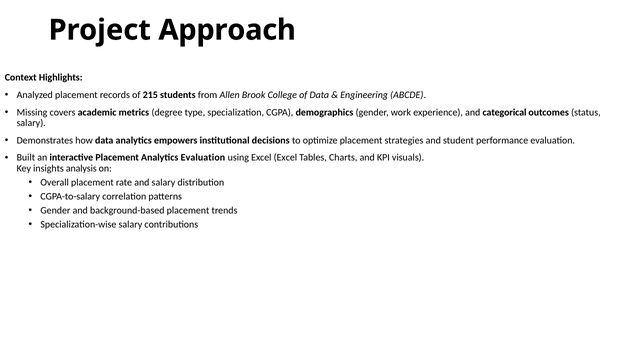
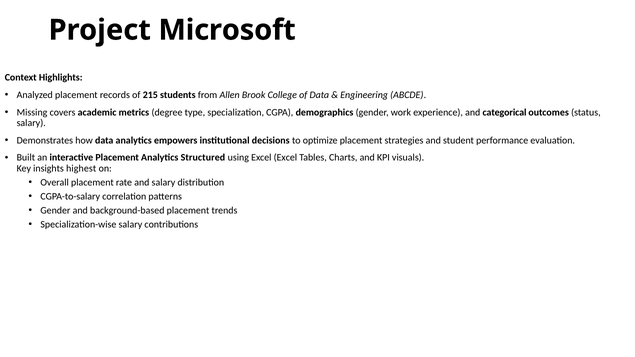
Approach: Approach -> Microsoft
Analytics Evaluation: Evaluation -> Structured
analysis: analysis -> highest
